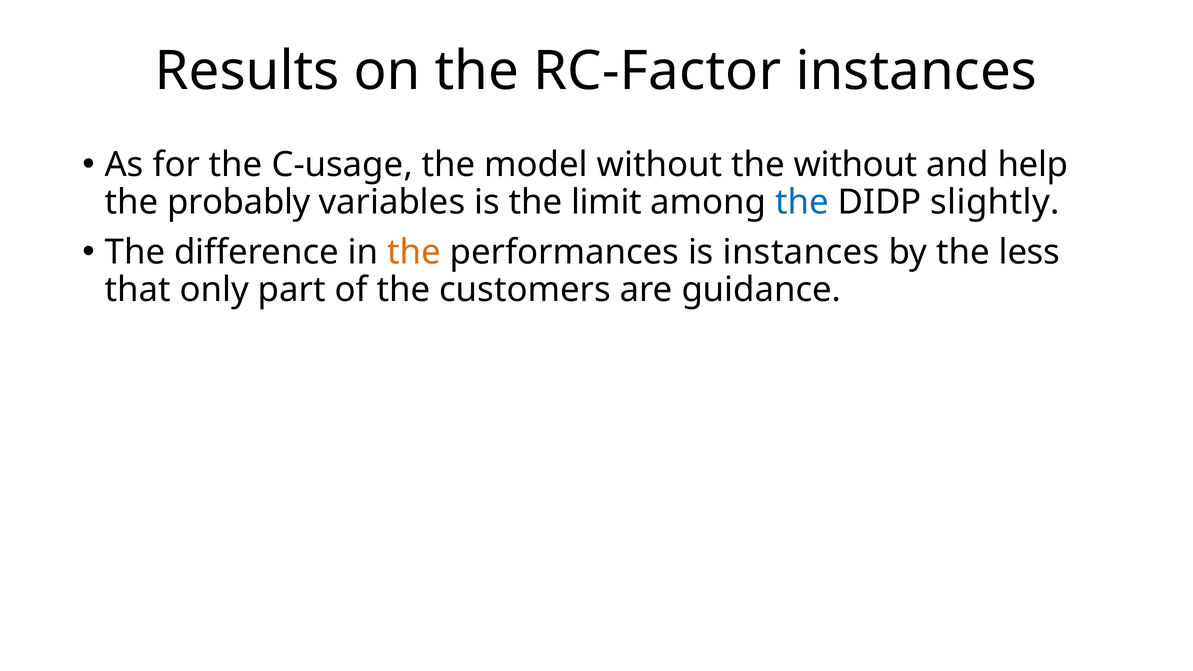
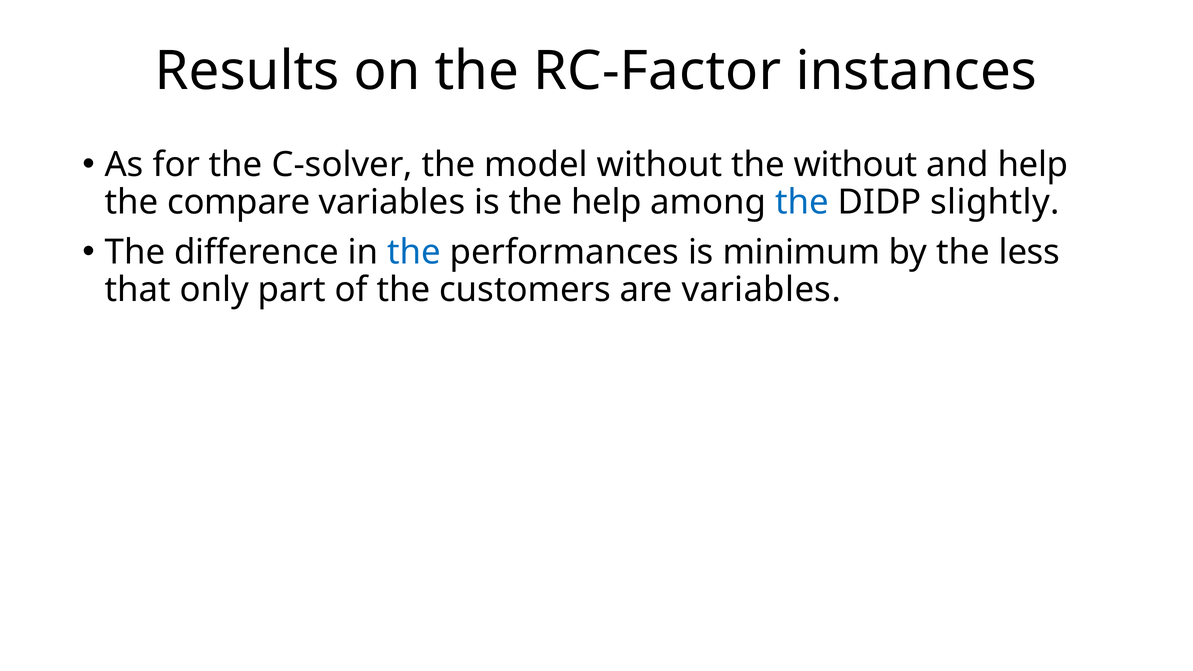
C-usage: C-usage -> C-solver
probably: probably -> compare
the limit: limit -> help
the at (414, 252) colour: orange -> blue
is instances: instances -> minimum
are guidance: guidance -> variables
